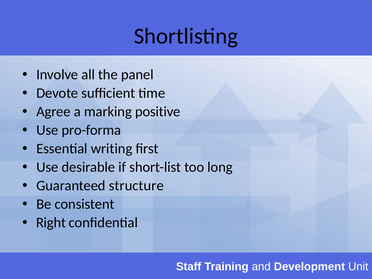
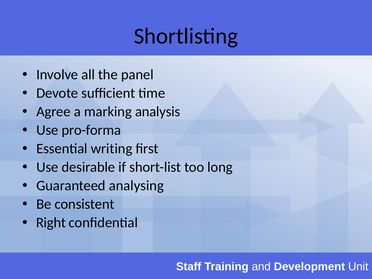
positive: positive -> analysis
structure: structure -> analysing
